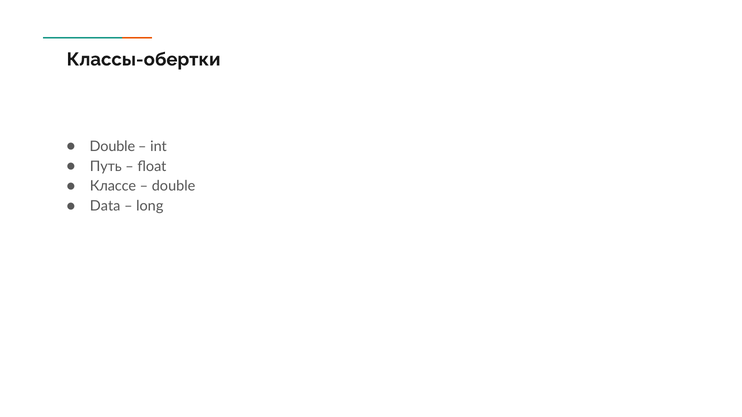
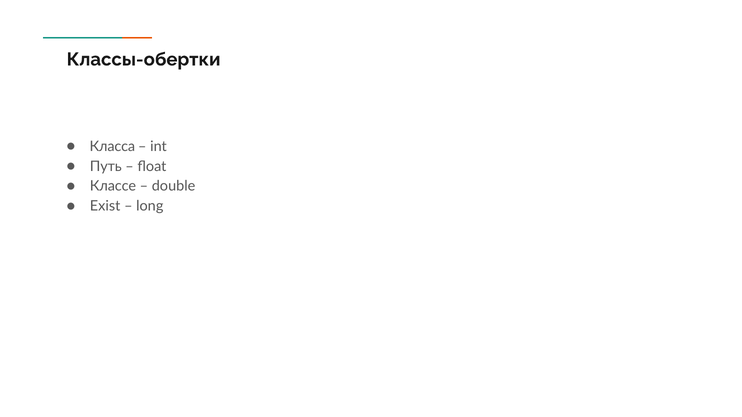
Double at (112, 147): Double -> Класса
Data: Data -> Exist
